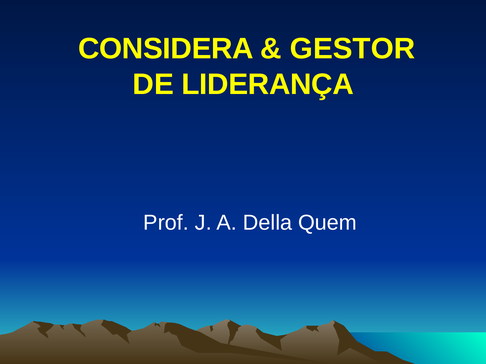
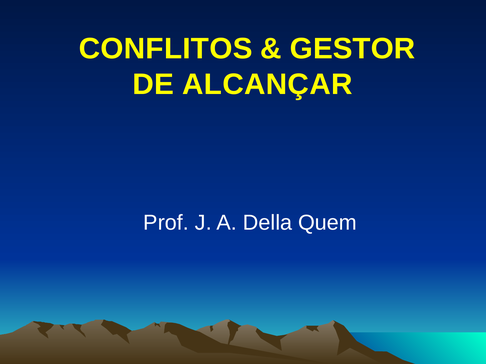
CONSIDERA: CONSIDERA -> CONFLITOS
LIDERANÇA: LIDERANÇA -> ALCANÇAR
